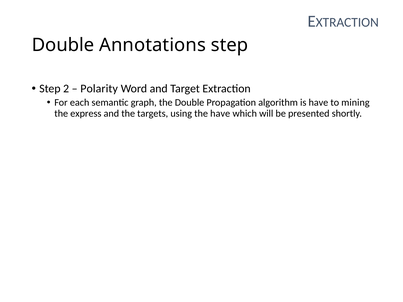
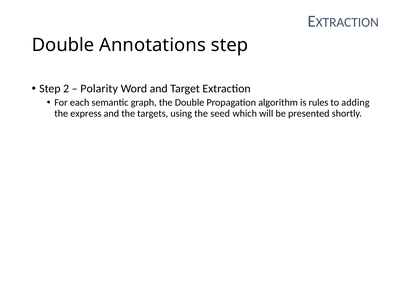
is have: have -> rules
mining: mining -> adding
the have: have -> seed
